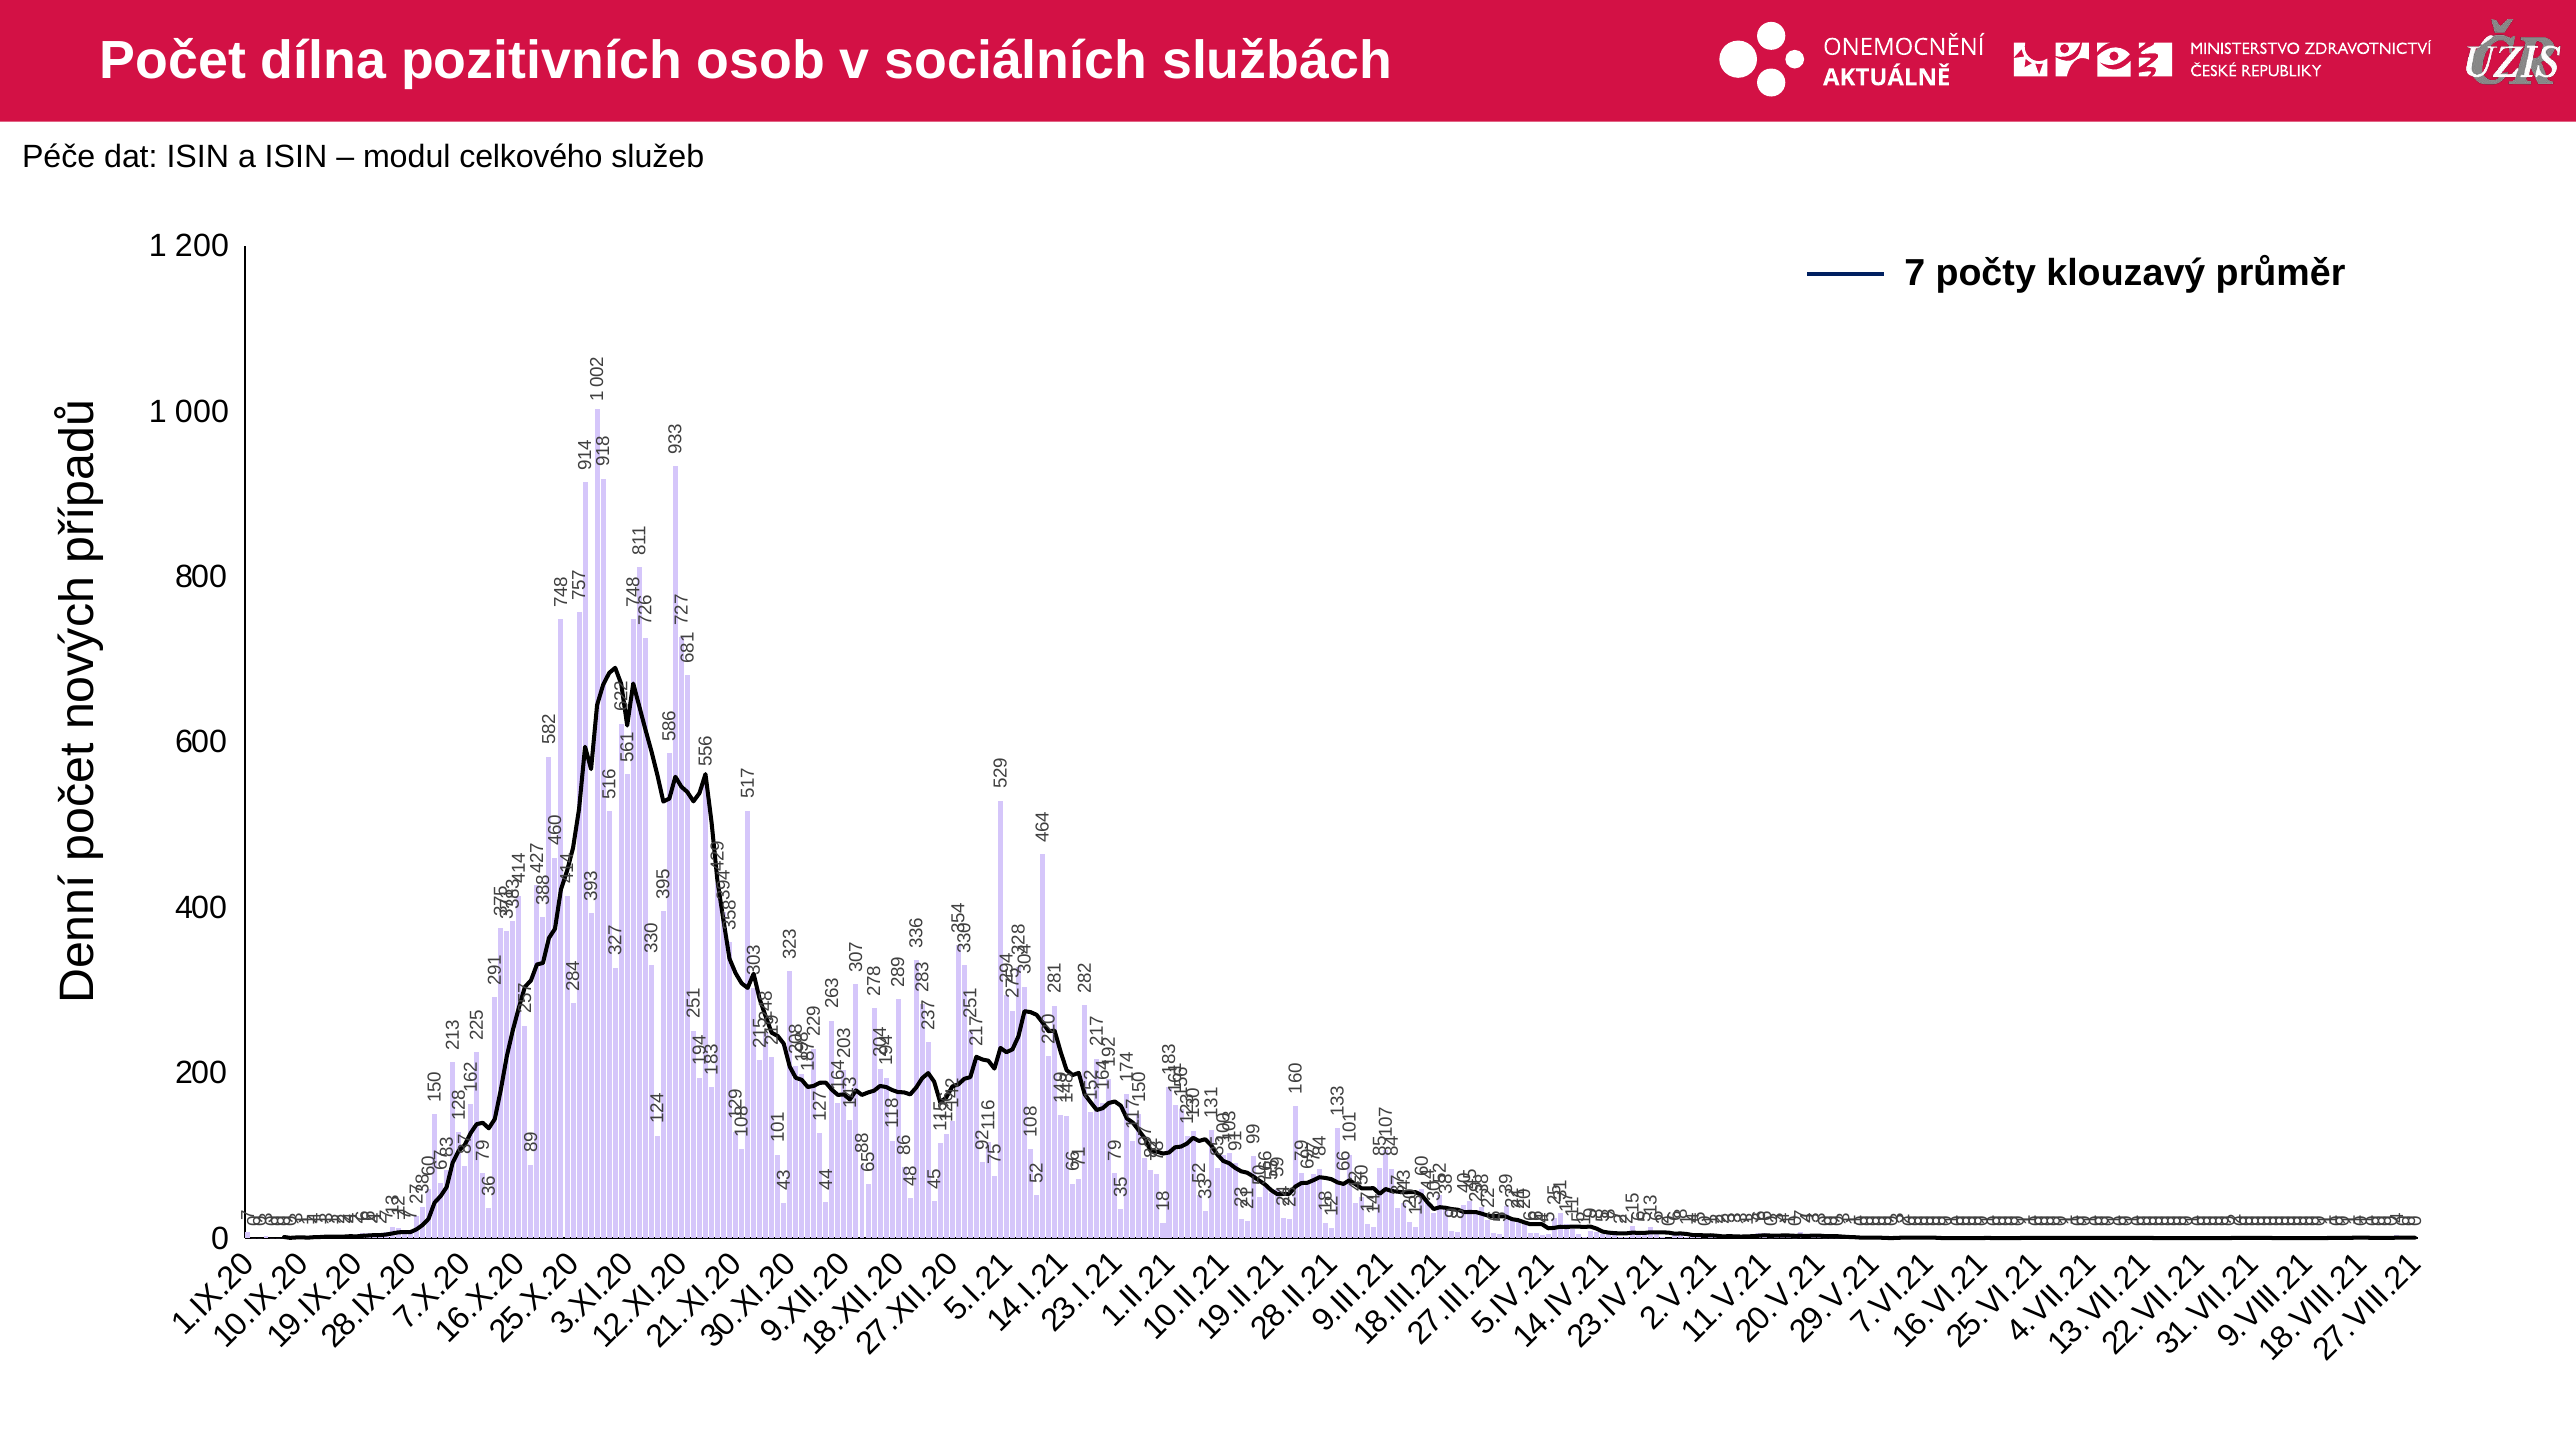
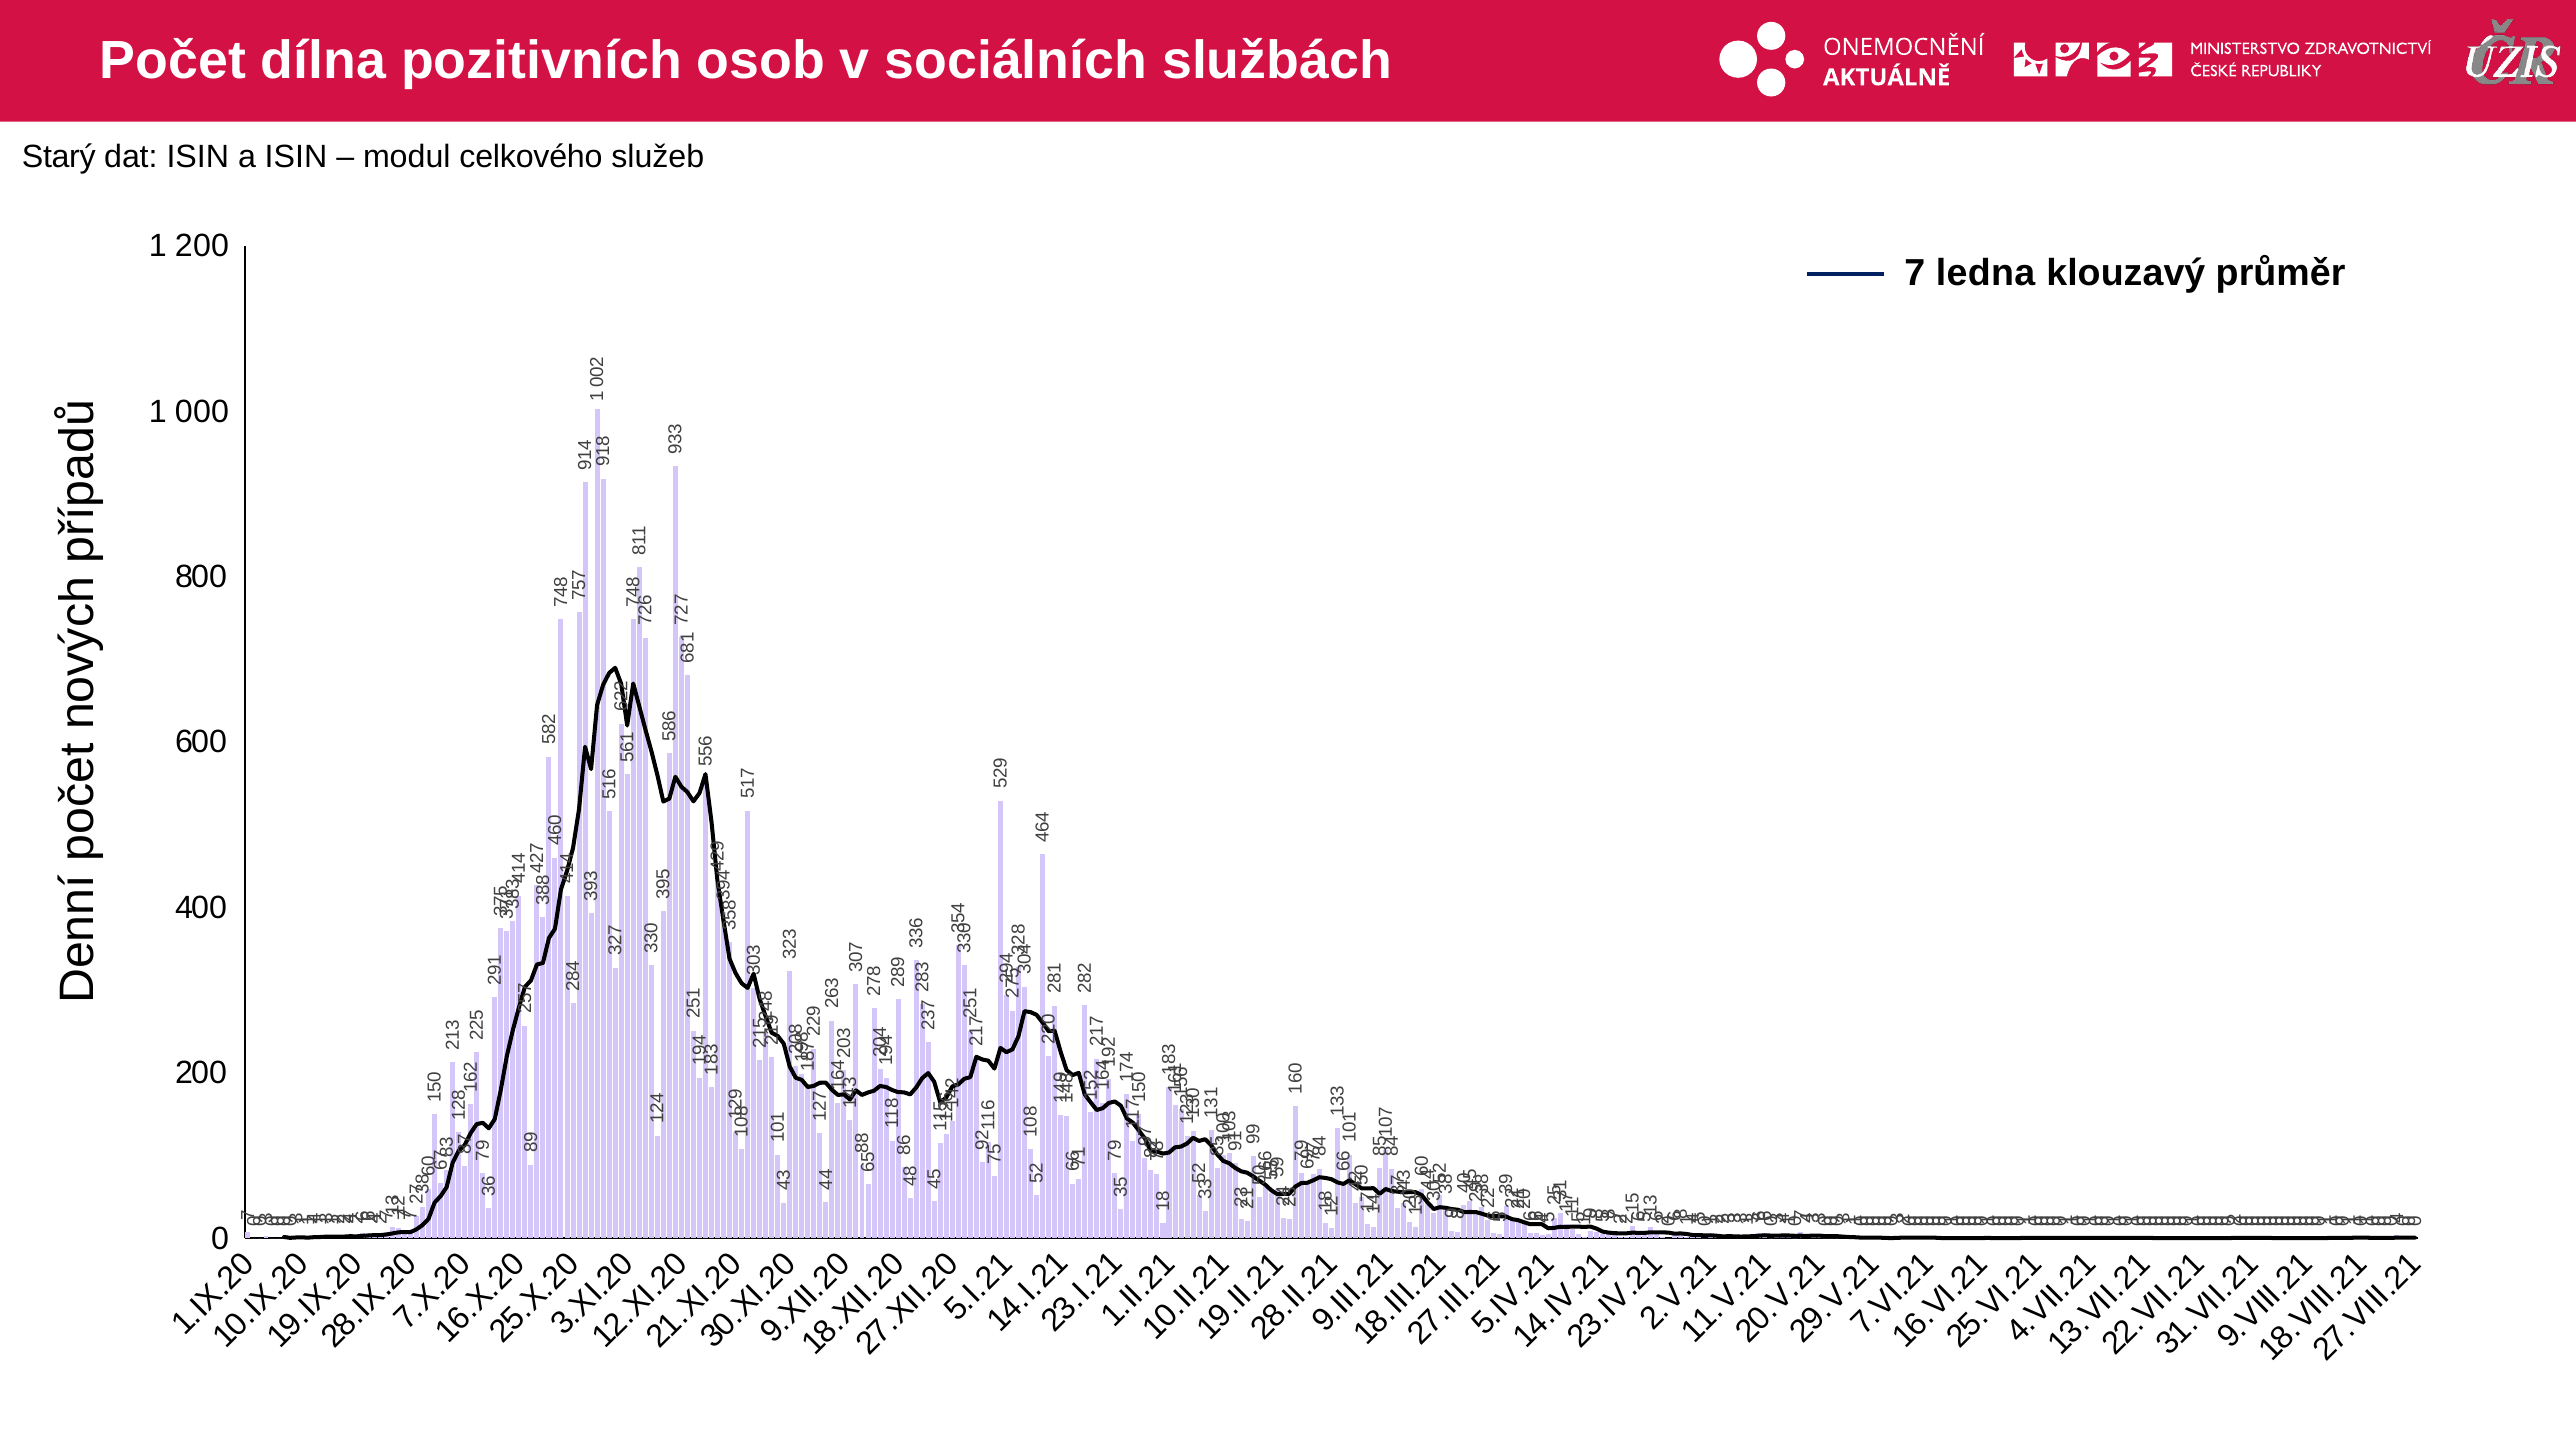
Péče: Péče -> Starý
počty: počty -> ledna
